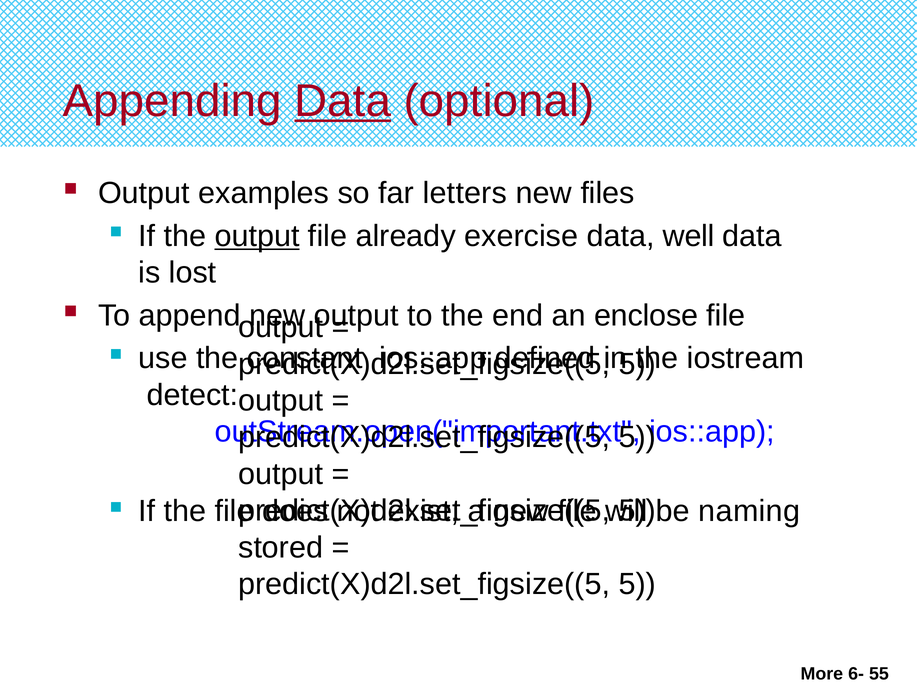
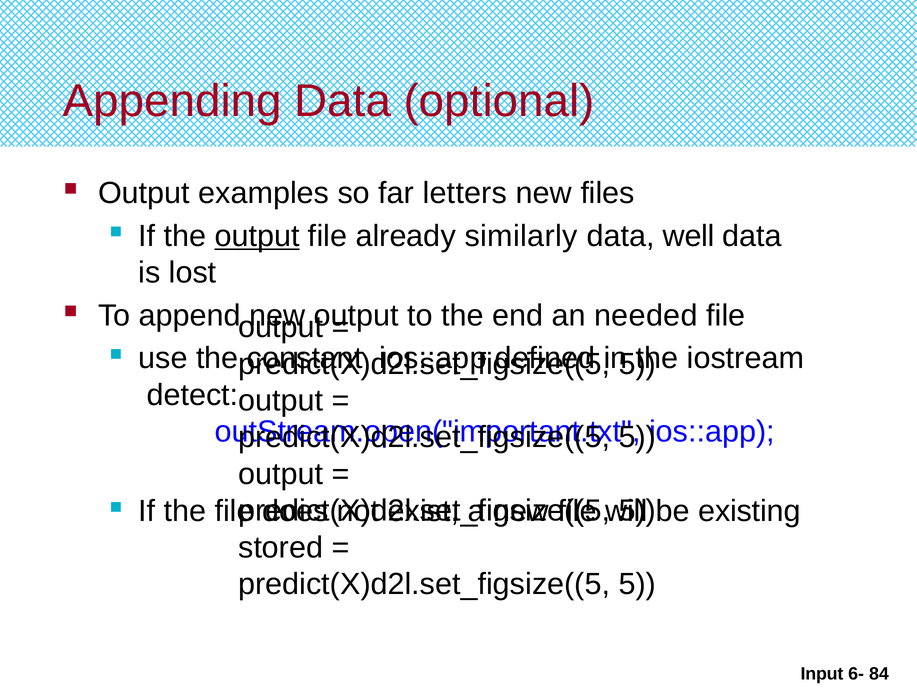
Data at (343, 101) underline: present -> none
exercise: exercise -> similarly
enclose: enclose -> needed
naming: naming -> existing
More: More -> Input
55: 55 -> 84
